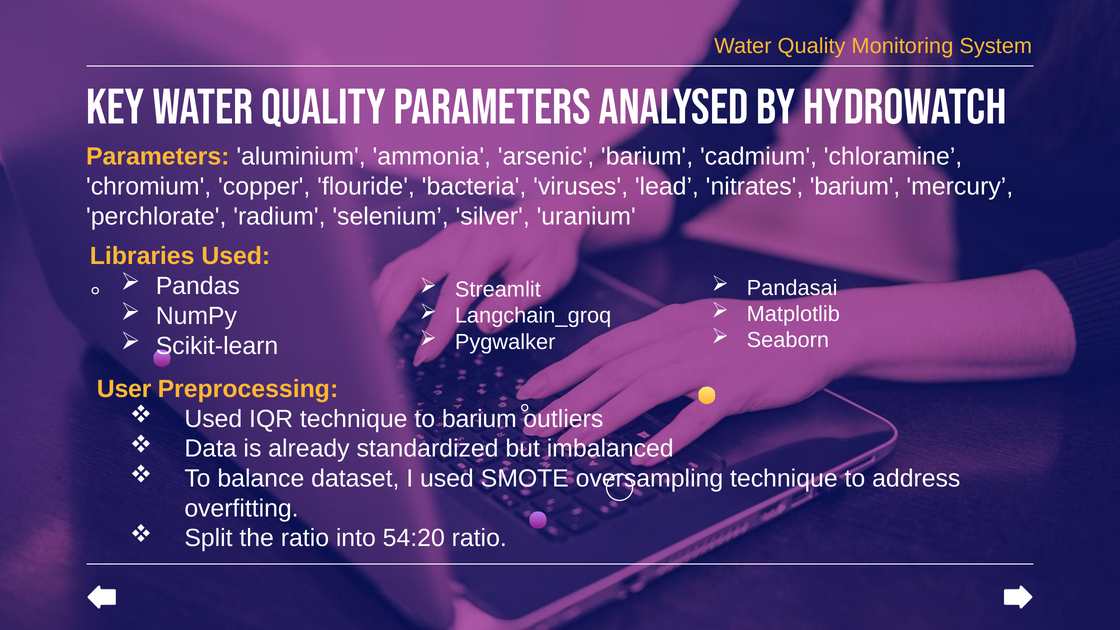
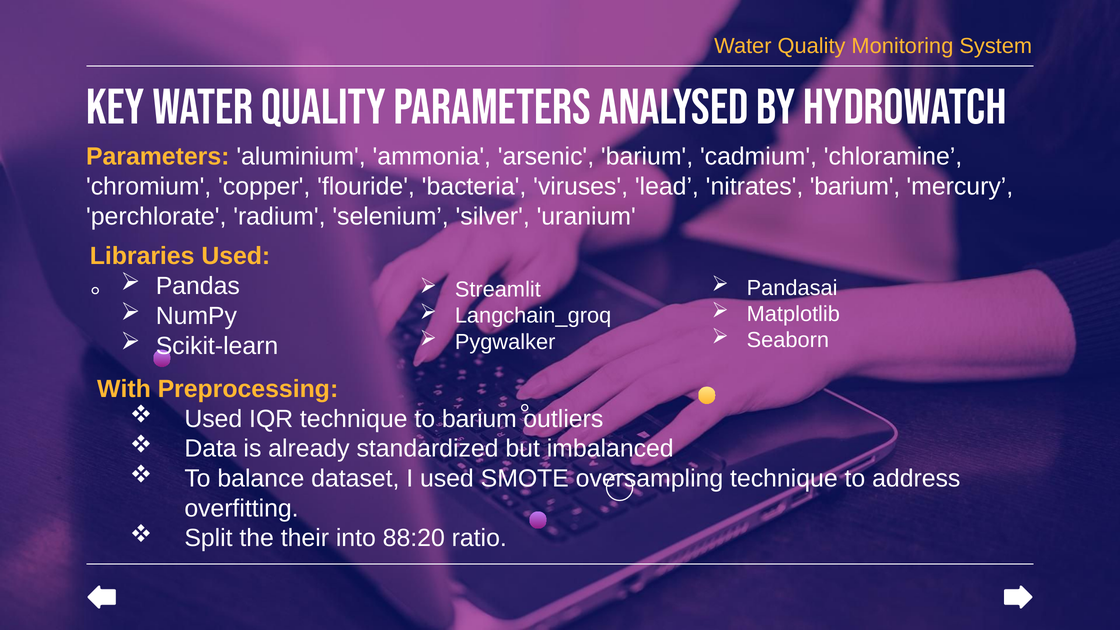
User: User -> With
the ratio: ratio -> their
54:20: 54:20 -> 88:20
